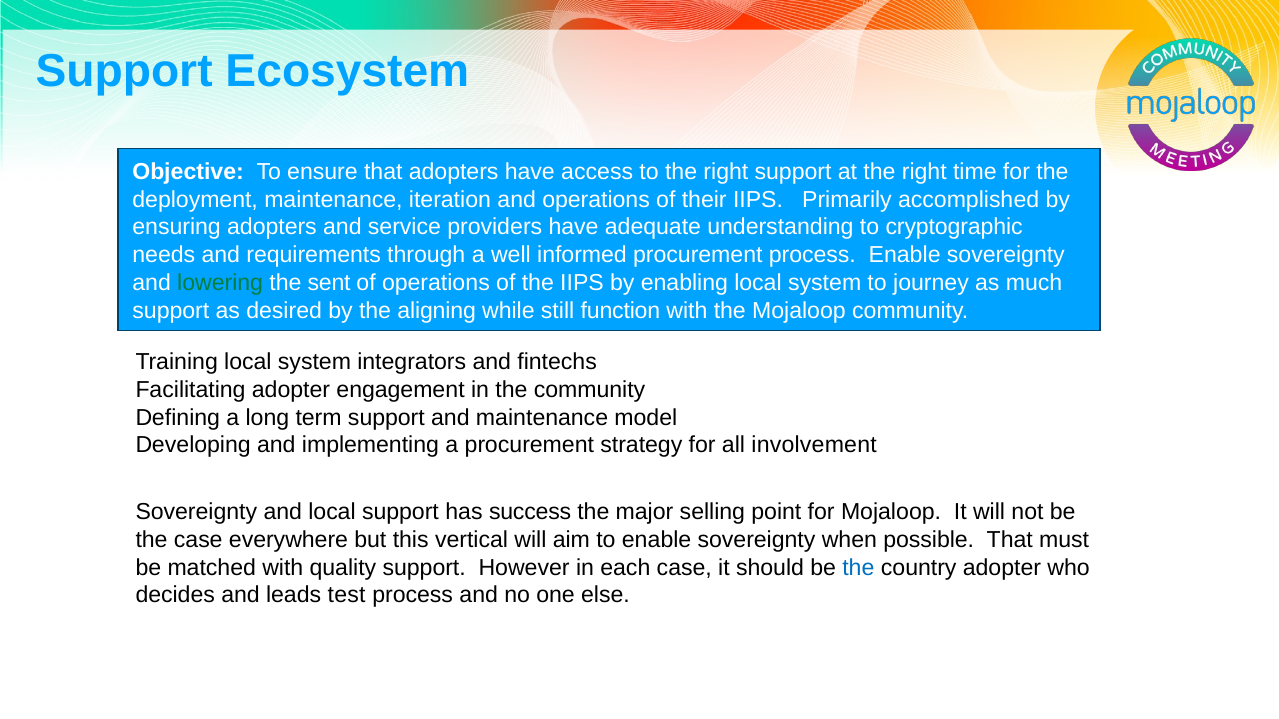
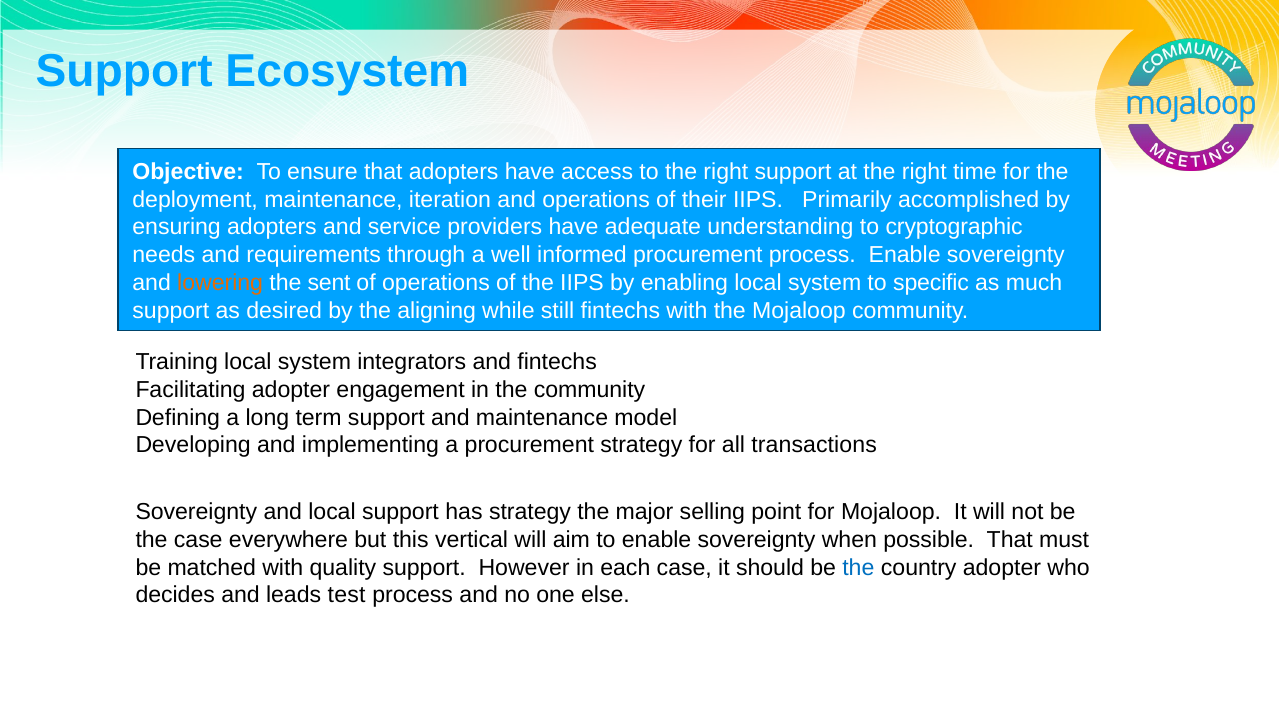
lowering colour: green -> orange
journey: journey -> specific
still function: function -> fintechs
involvement: involvement -> transactions
has success: success -> strategy
